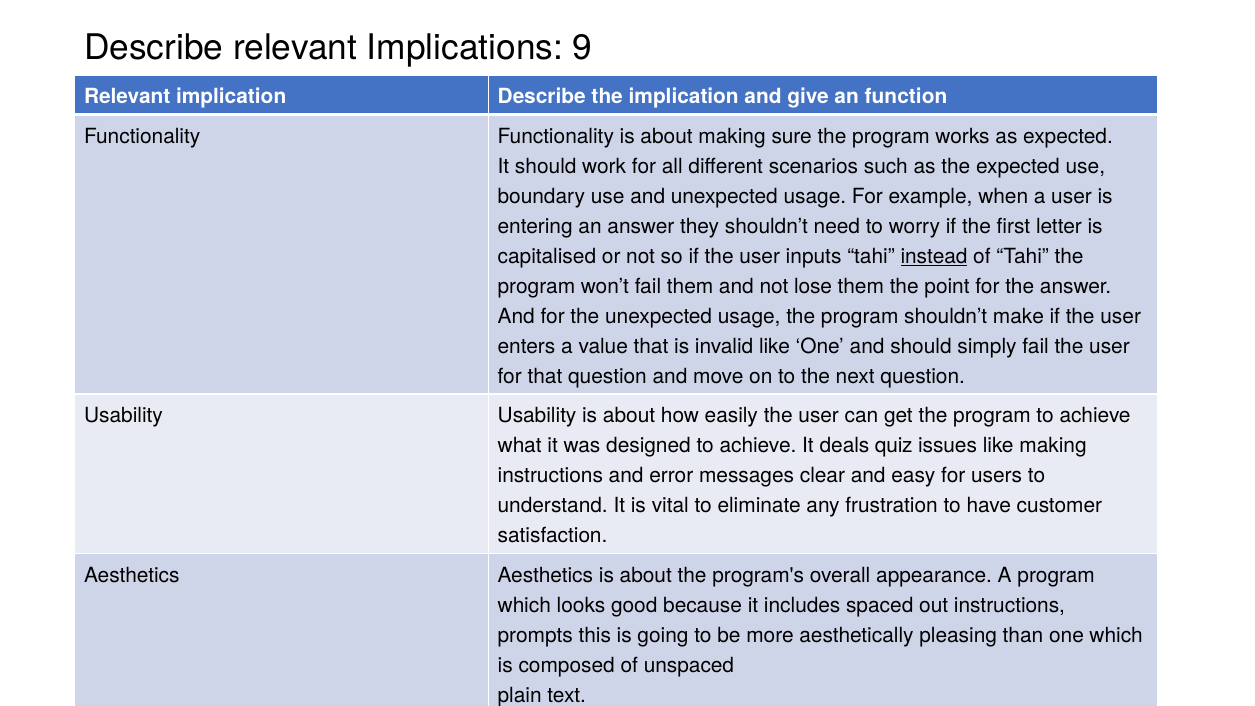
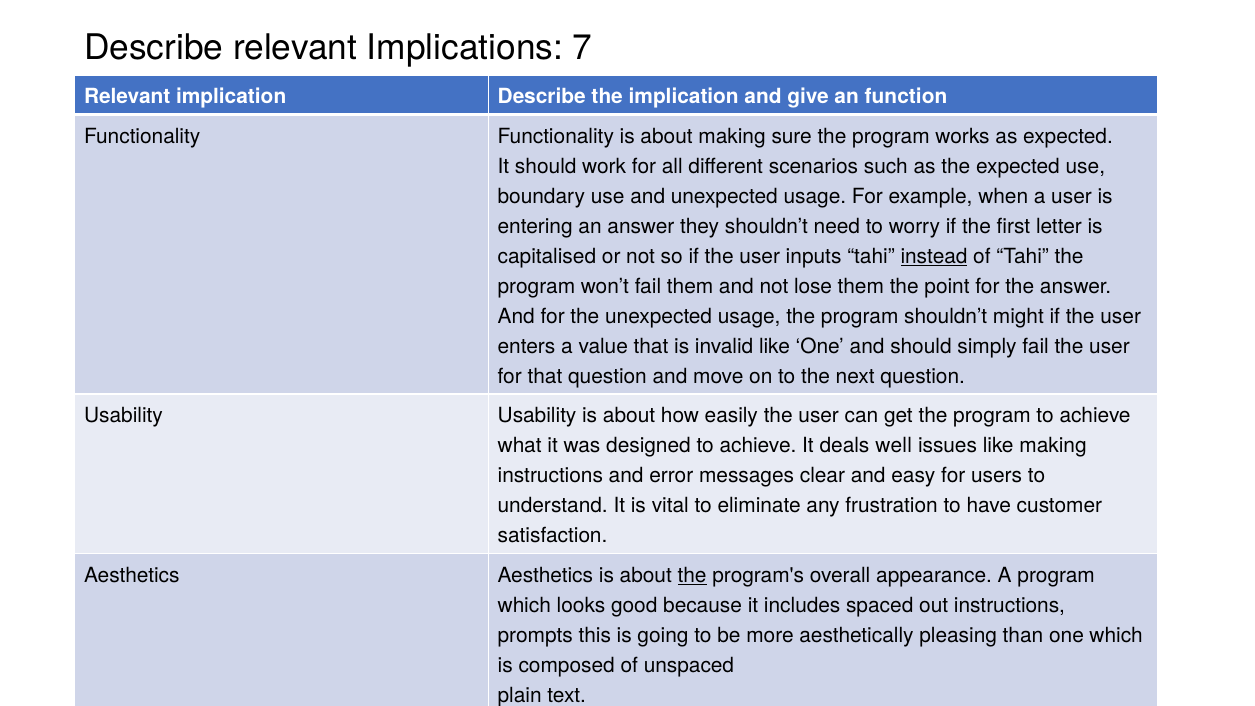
9: 9 -> 7
make: make -> might
quiz: quiz -> well
the at (692, 575) underline: none -> present
